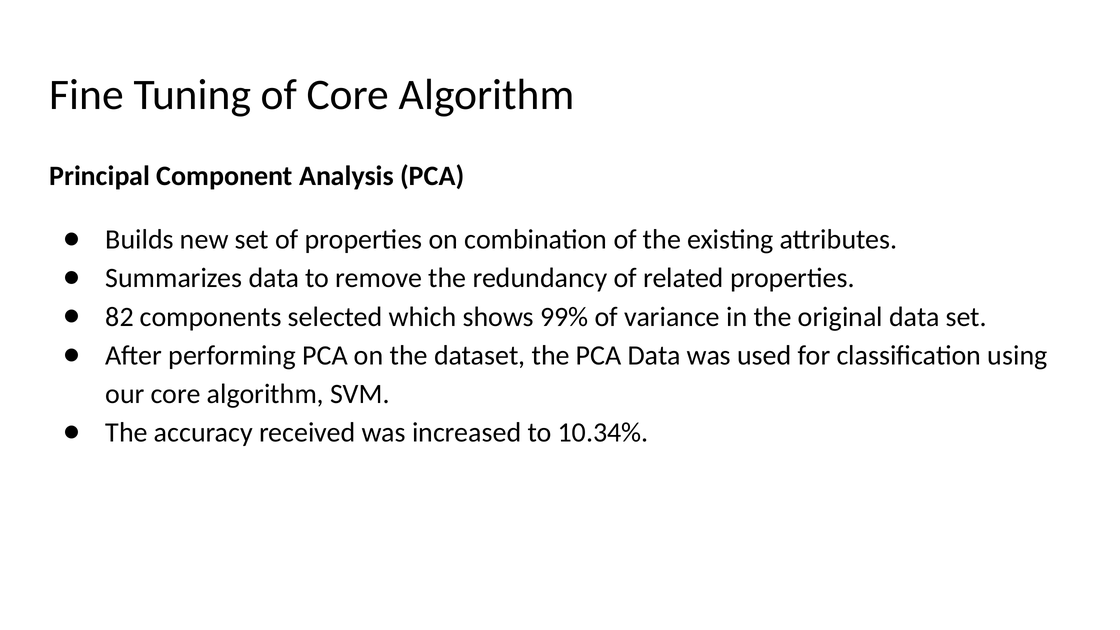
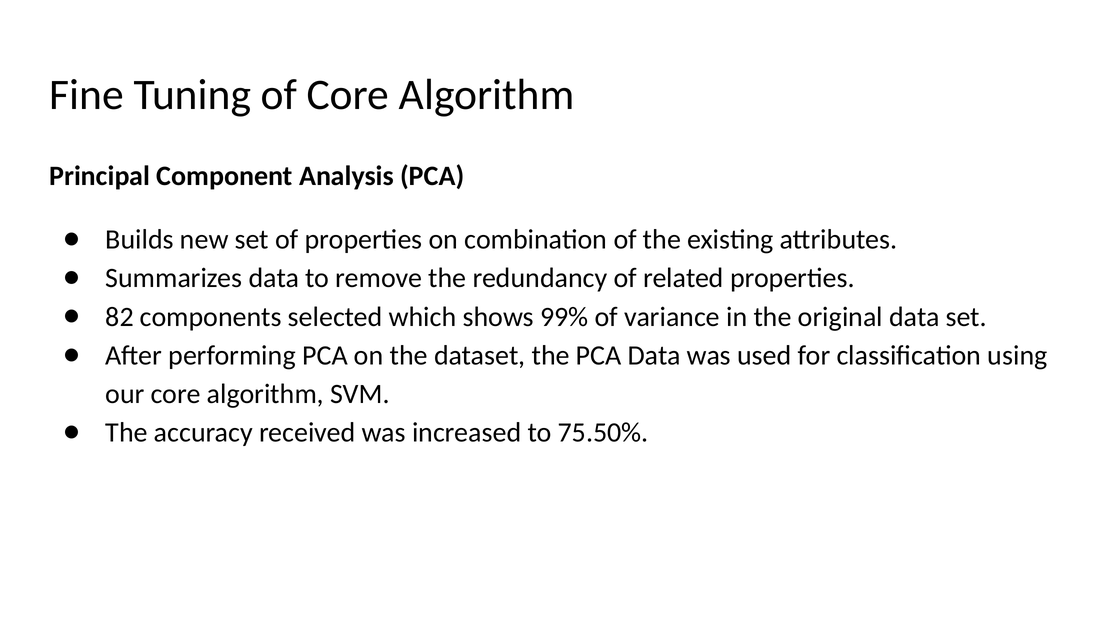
10.34%: 10.34% -> 75.50%
